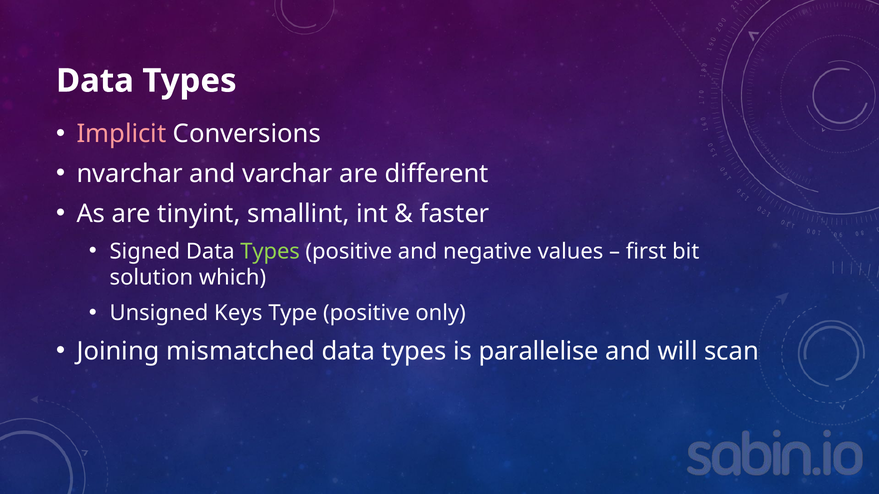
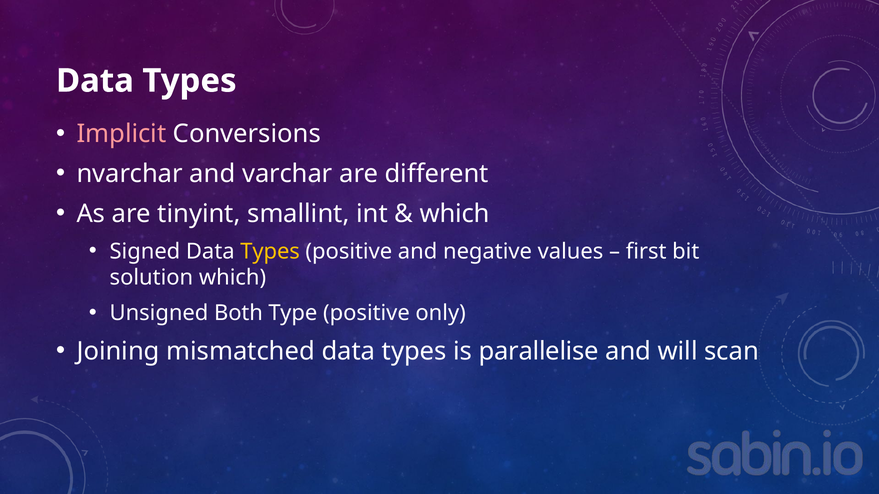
faster at (455, 214): faster -> which
Types at (270, 252) colour: light green -> yellow
Keys: Keys -> Both
